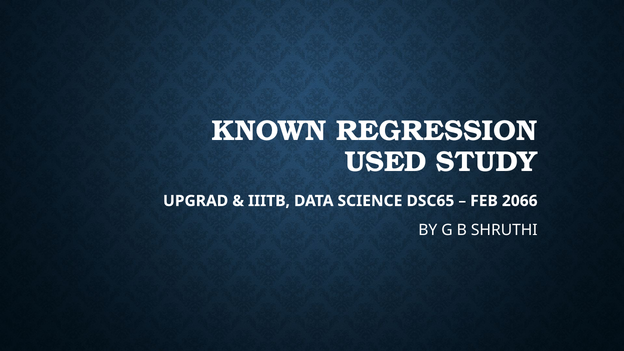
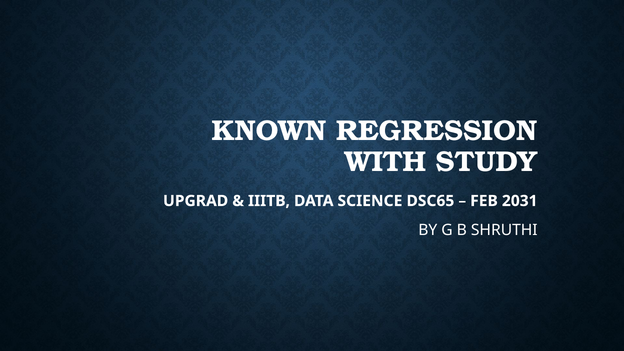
USED: USED -> WITH
2066: 2066 -> 2031
